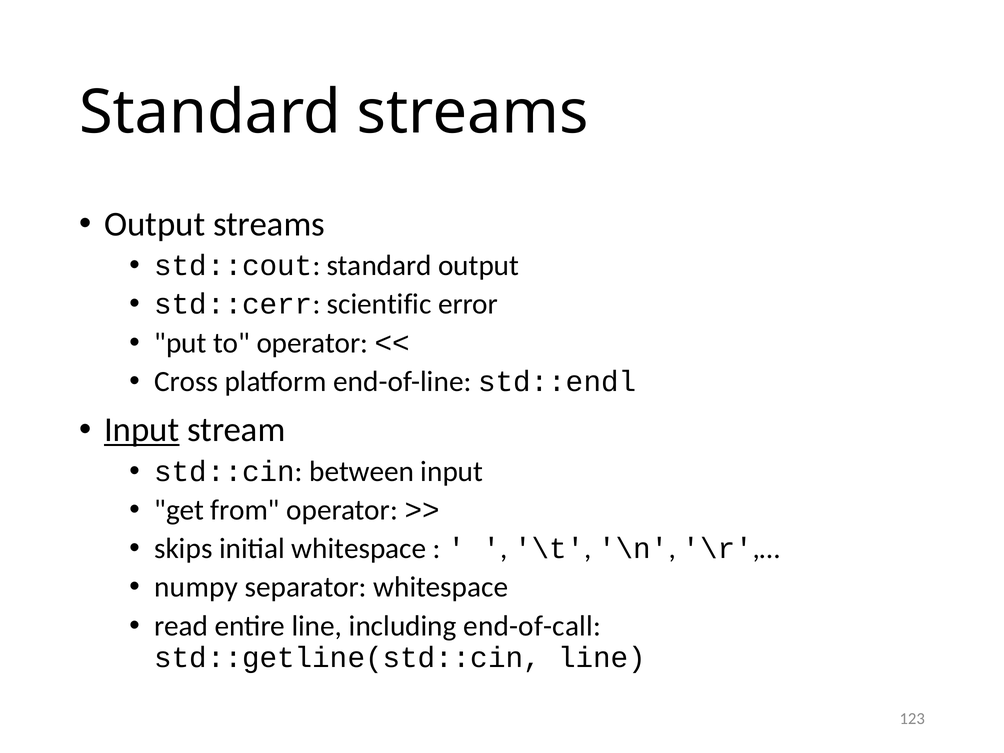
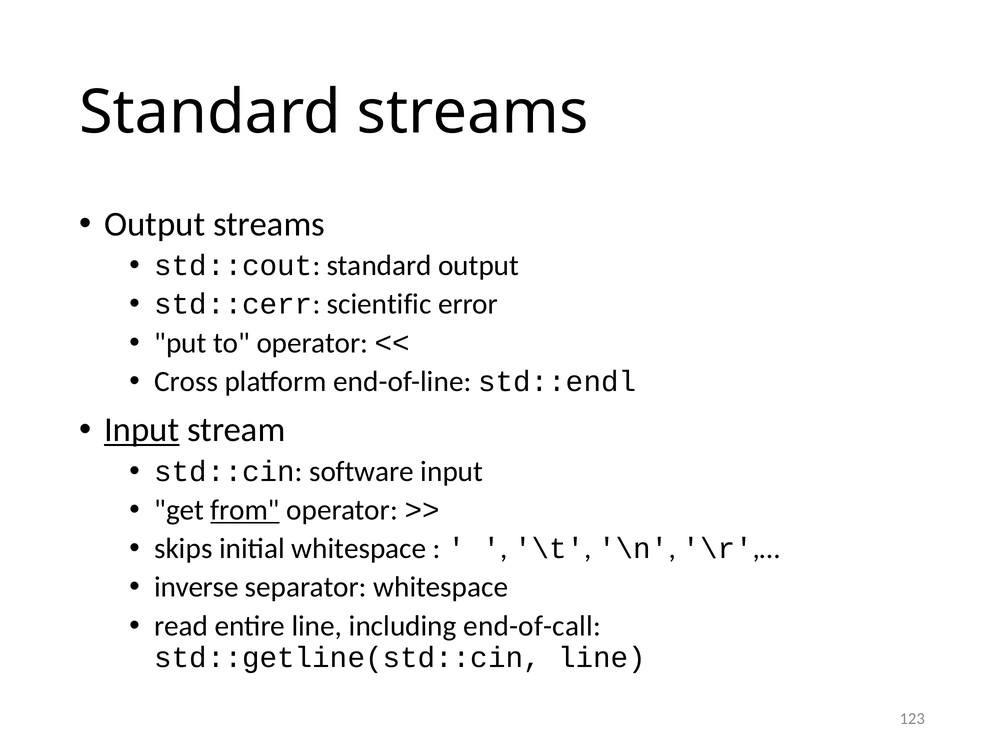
between: between -> software
from underline: none -> present
numpy: numpy -> inverse
